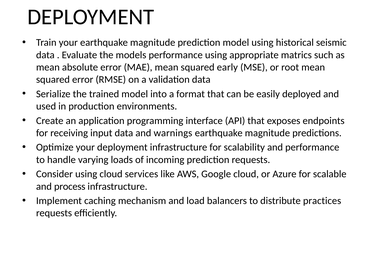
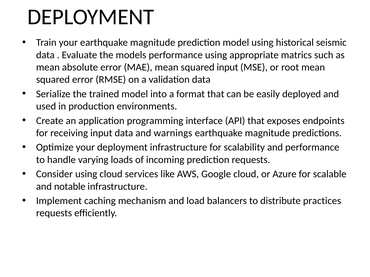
squared early: early -> input
process: process -> notable
